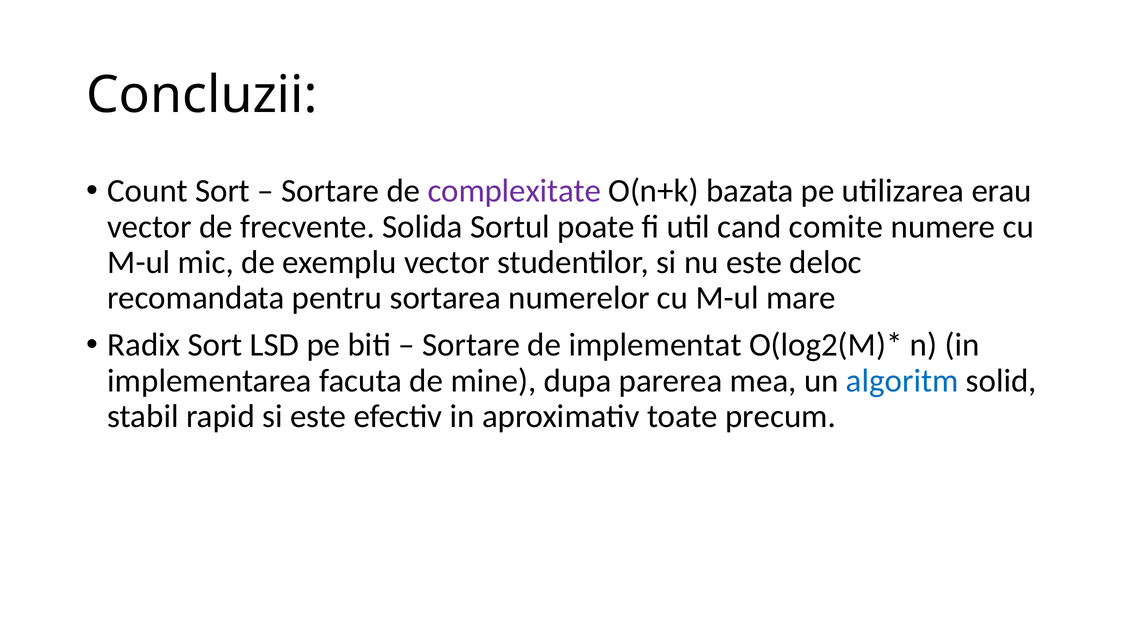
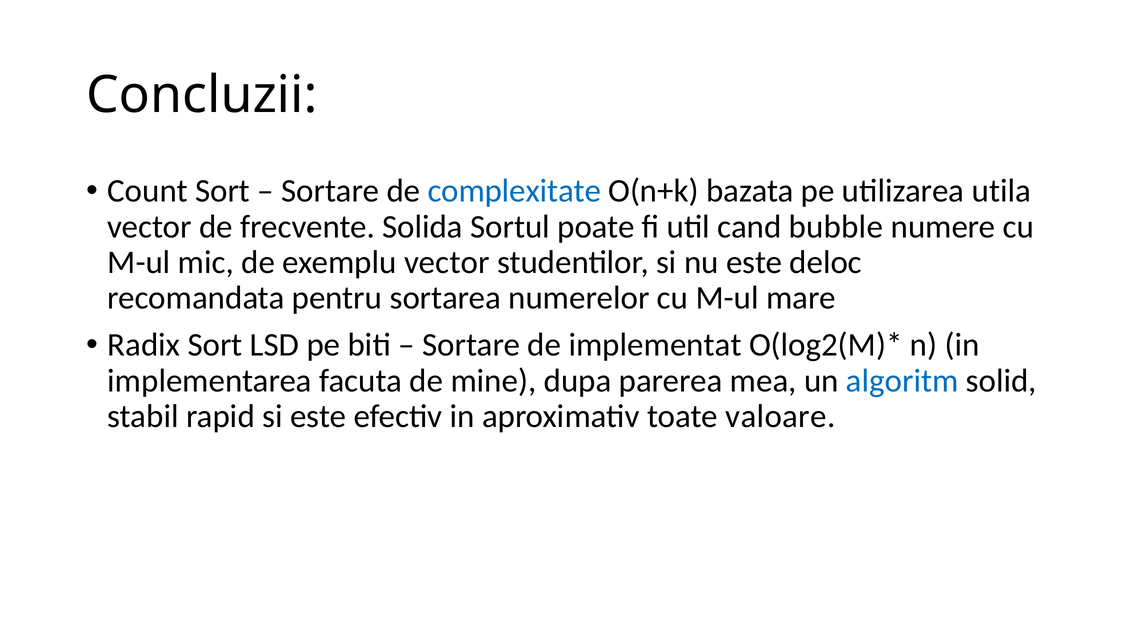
complexitate colour: purple -> blue
erau: erau -> utila
comite: comite -> bubble
precum: precum -> valoare
